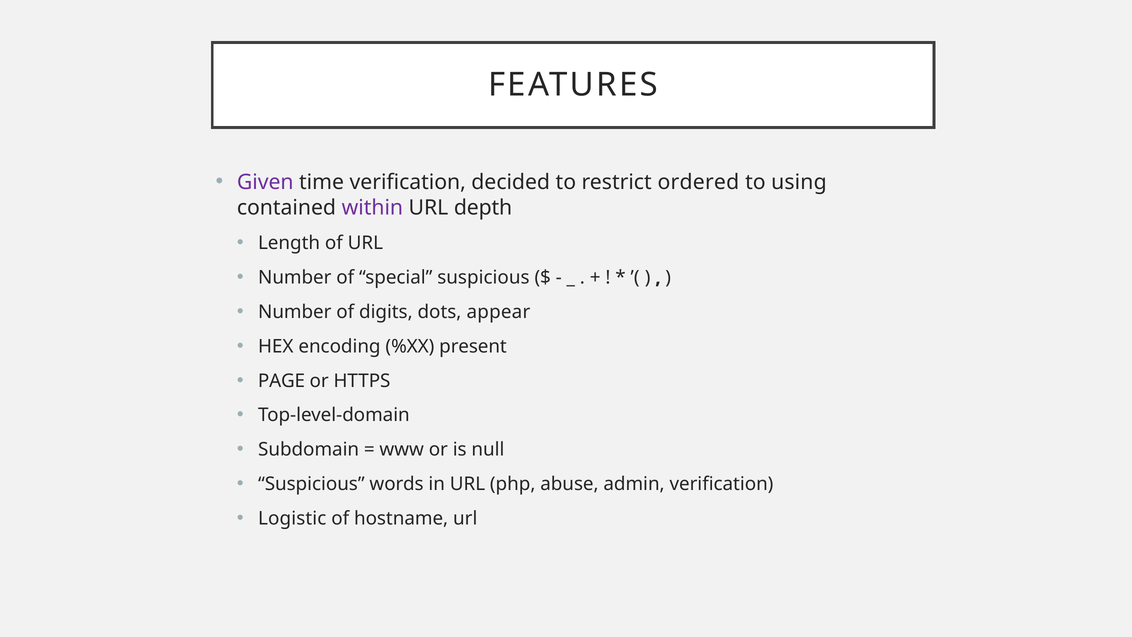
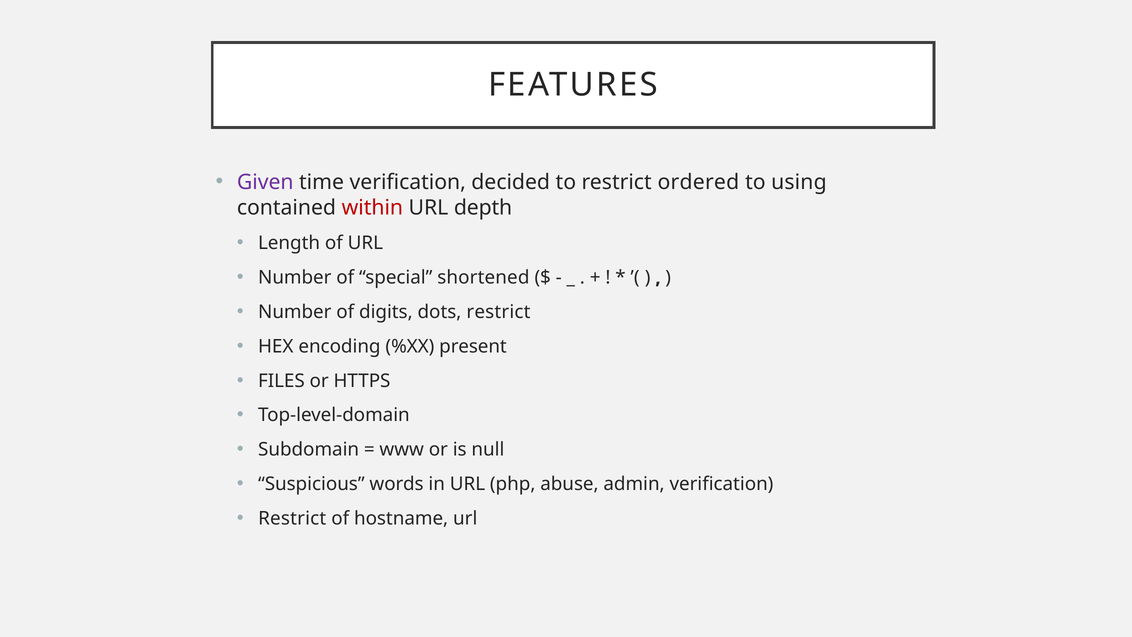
within colour: purple -> red
special suspicious: suspicious -> shortened
dots appear: appear -> restrict
PAGE: PAGE -> FILES
Logistic at (292, 518): Logistic -> Restrict
